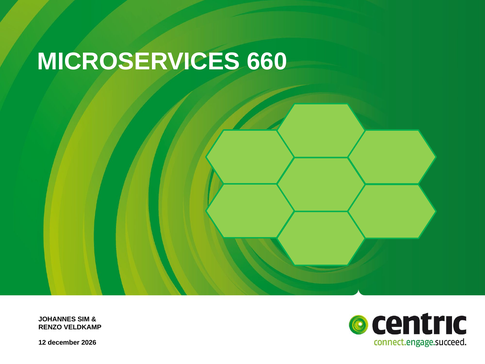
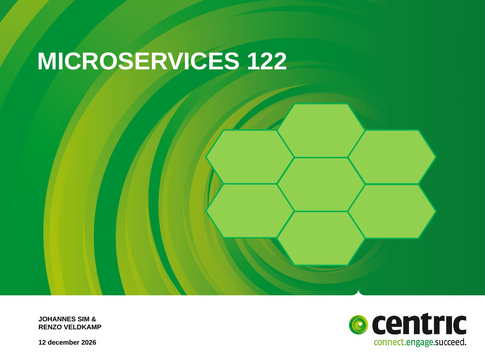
660: 660 -> 122
